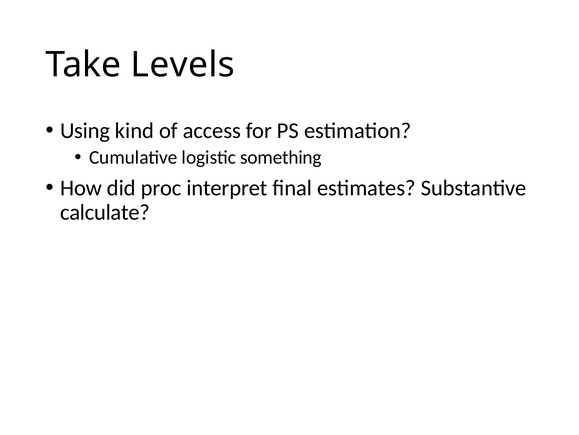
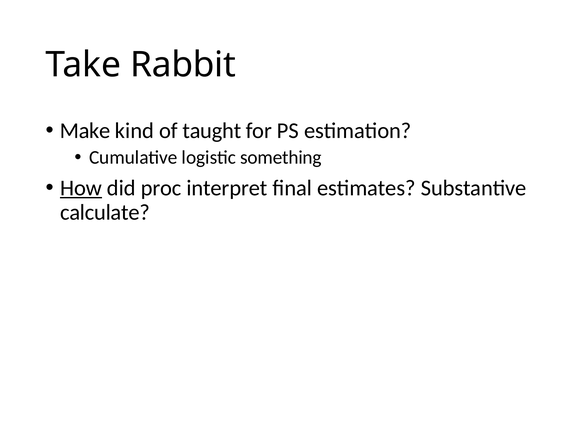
Levels: Levels -> Rabbit
Using: Using -> Make
access: access -> taught
How underline: none -> present
